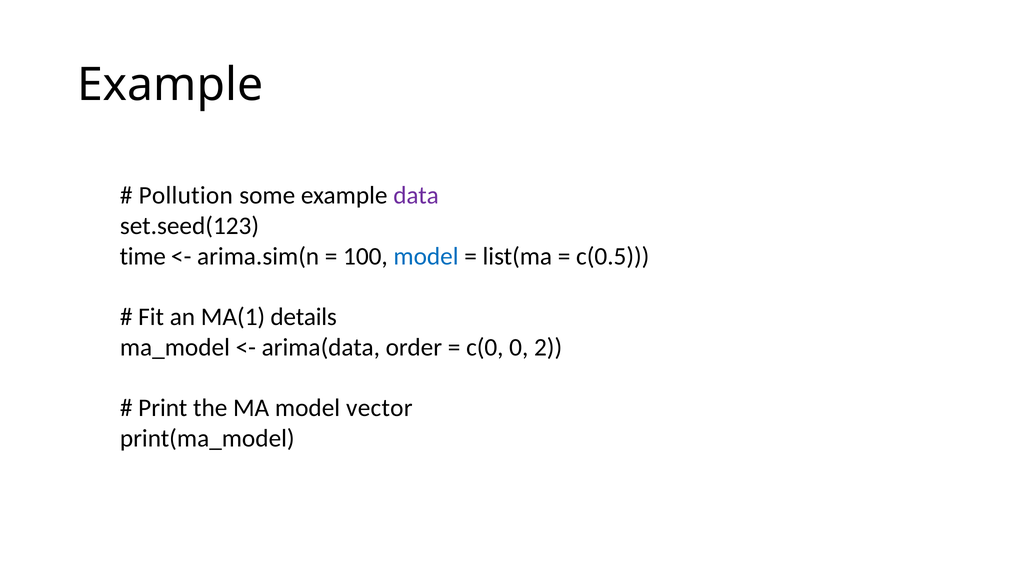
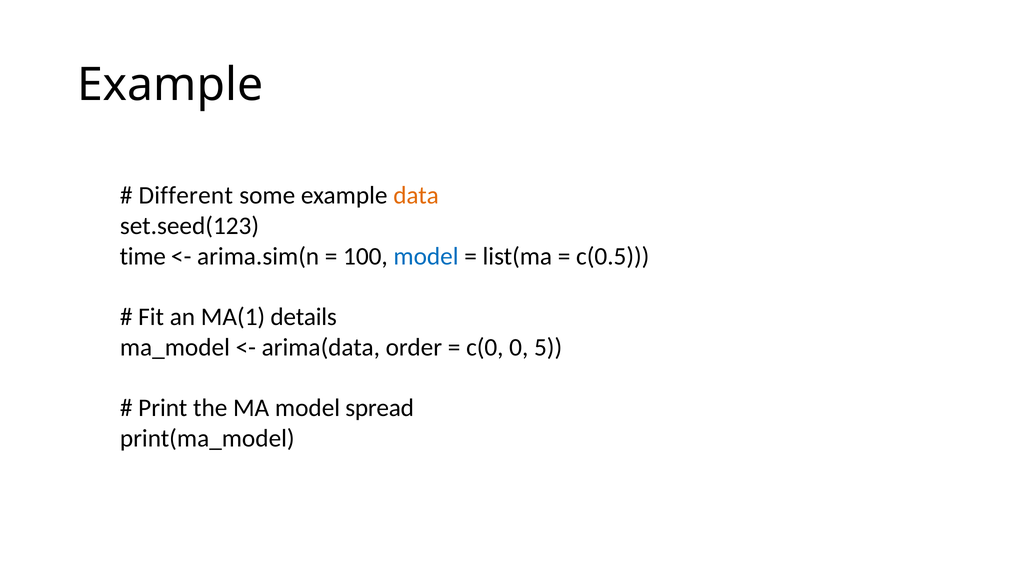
Pollution: Pollution -> Different
data colour: purple -> orange
2: 2 -> 5
vector: vector -> spread
